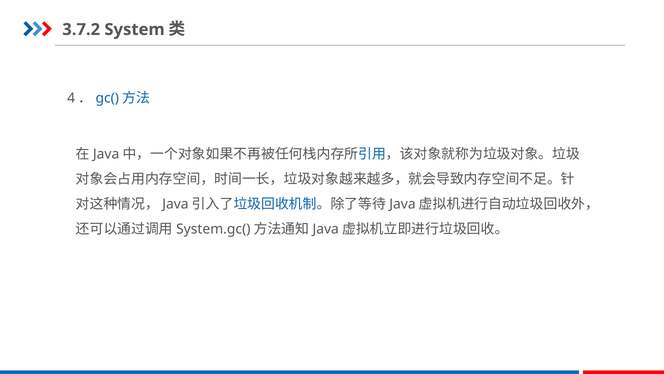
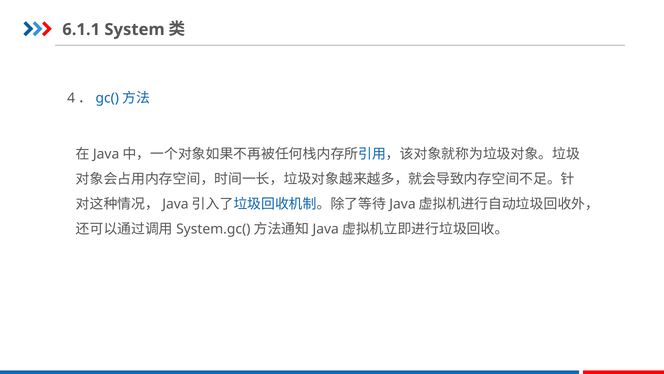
3.7.2: 3.7.2 -> 6.1.1
